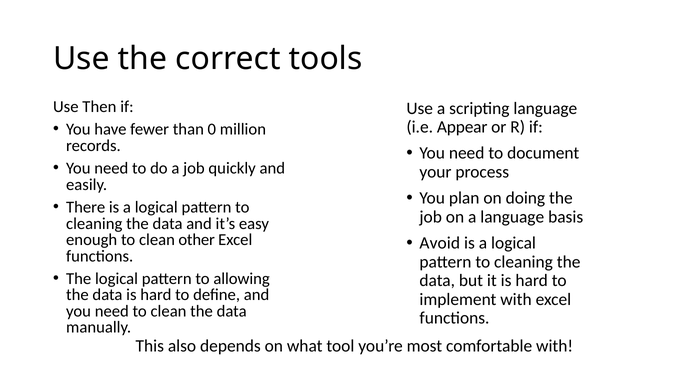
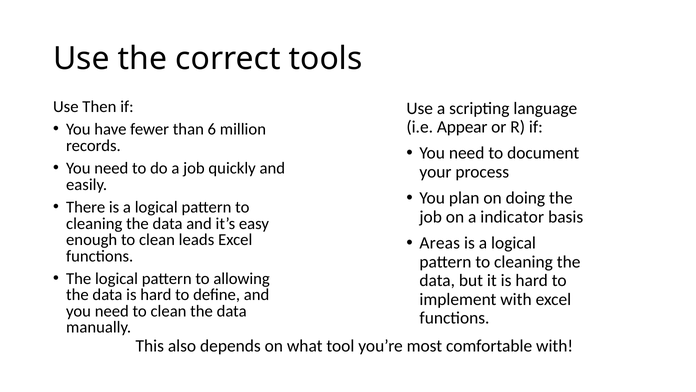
0: 0 -> 6
a language: language -> indicator
other: other -> leads
Avoid: Avoid -> Areas
